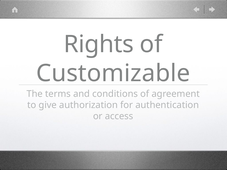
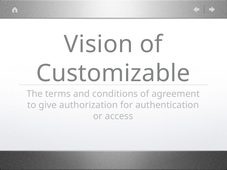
Rights: Rights -> Vision
